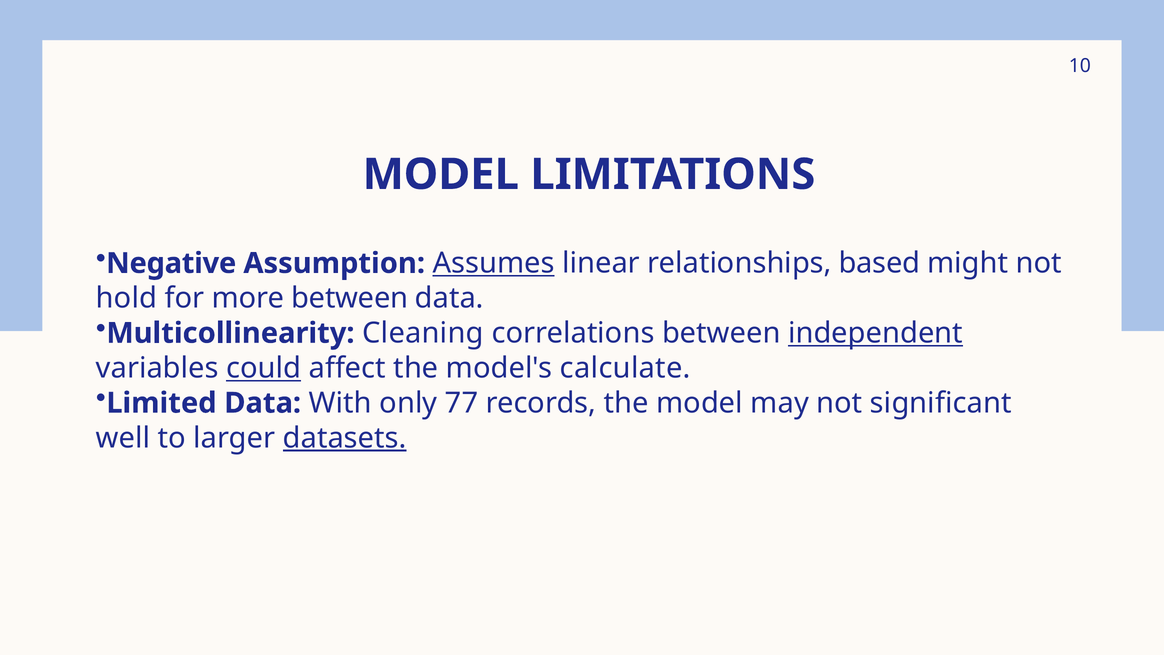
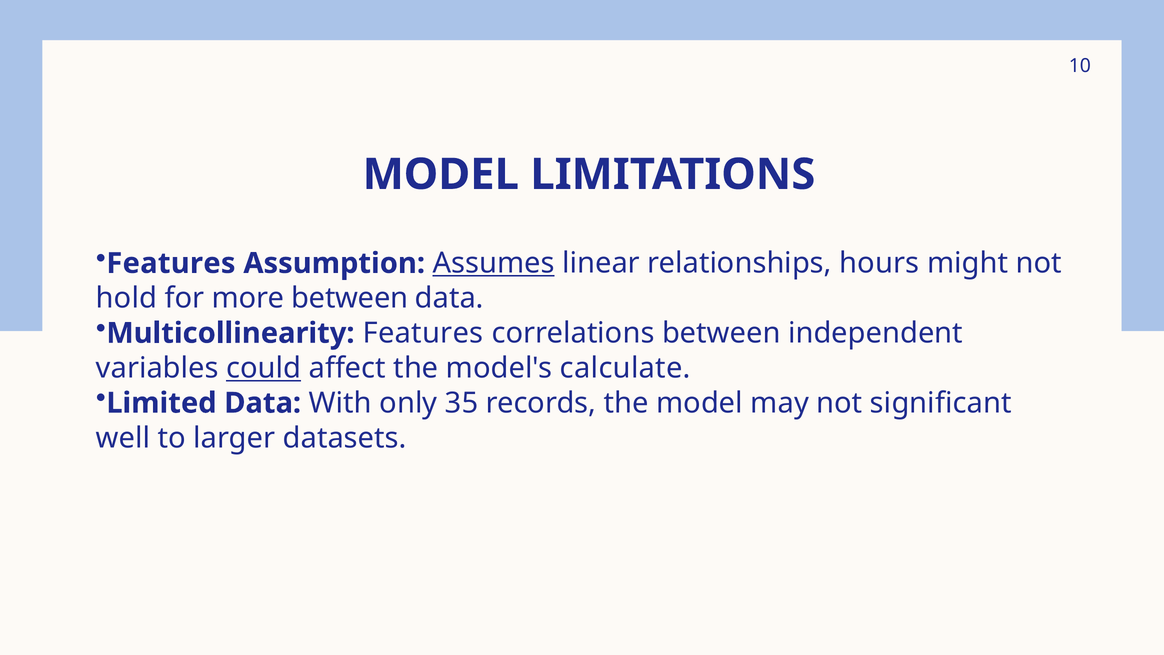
Negative at (171, 263): Negative -> Features
based: based -> hours
Multicollinearity Cleaning: Cleaning -> Features
independent underline: present -> none
77: 77 -> 35
datasets underline: present -> none
